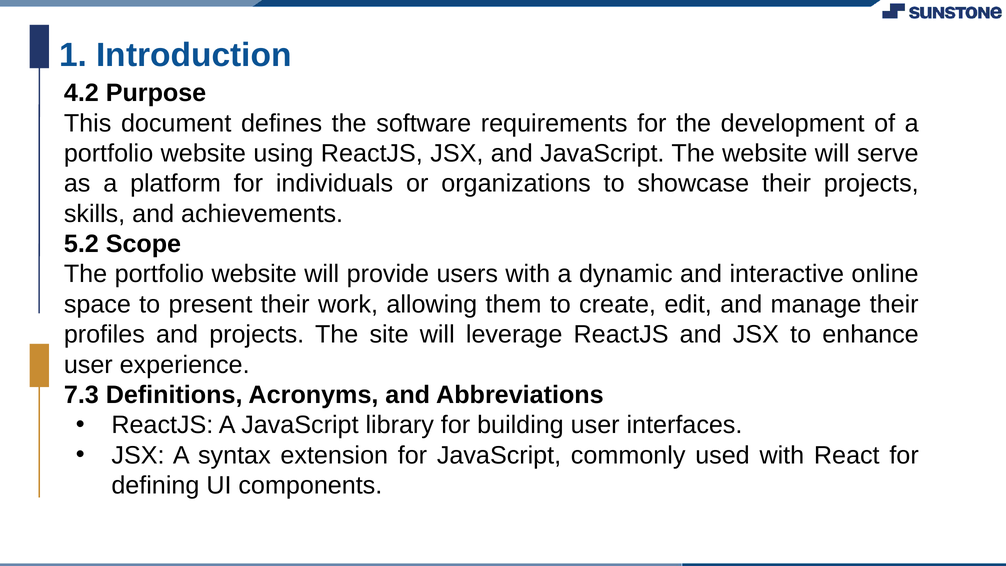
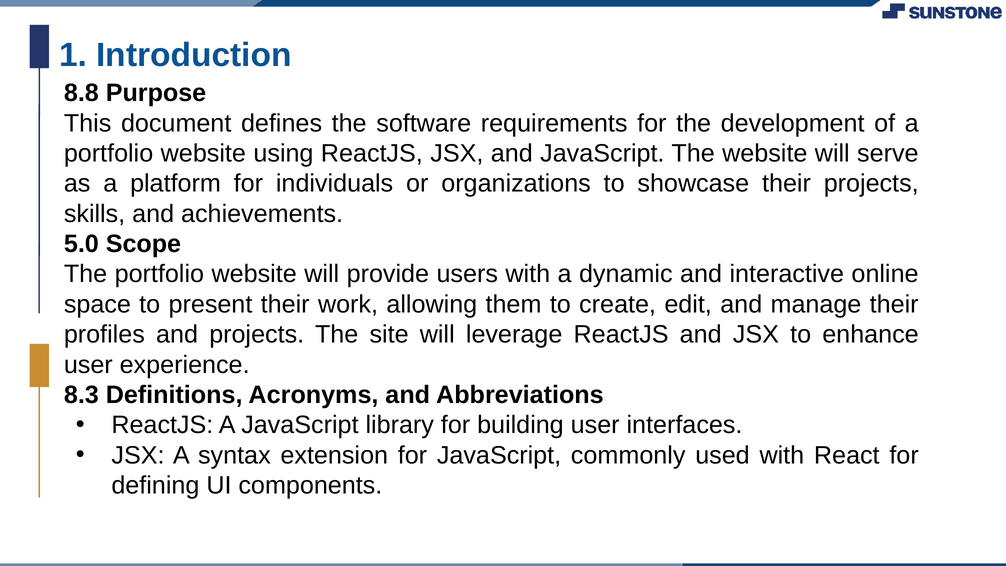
4.2: 4.2 -> 8.8
5.2: 5.2 -> 5.0
7.3: 7.3 -> 8.3
